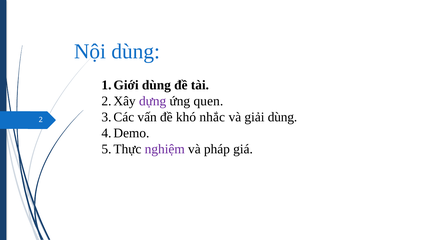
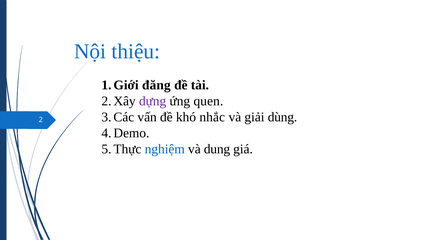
Nội dùng: dùng -> thiệu
dùng at (156, 85): dùng -> đăng
nghiệm colour: purple -> blue
pháp: pháp -> dung
